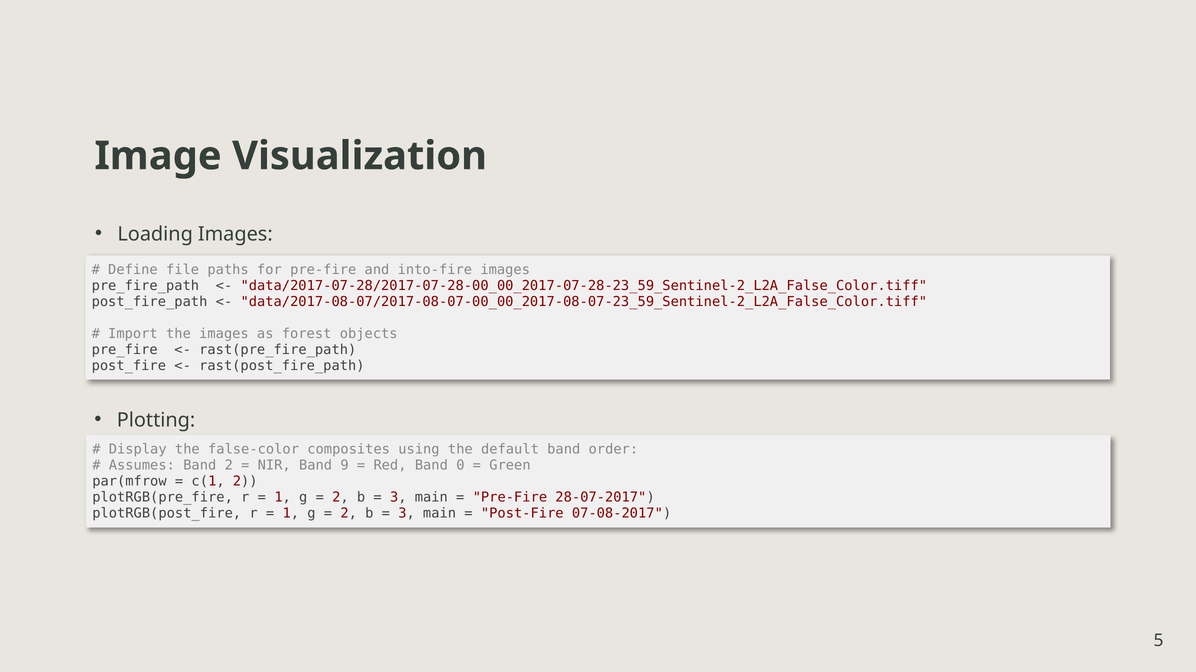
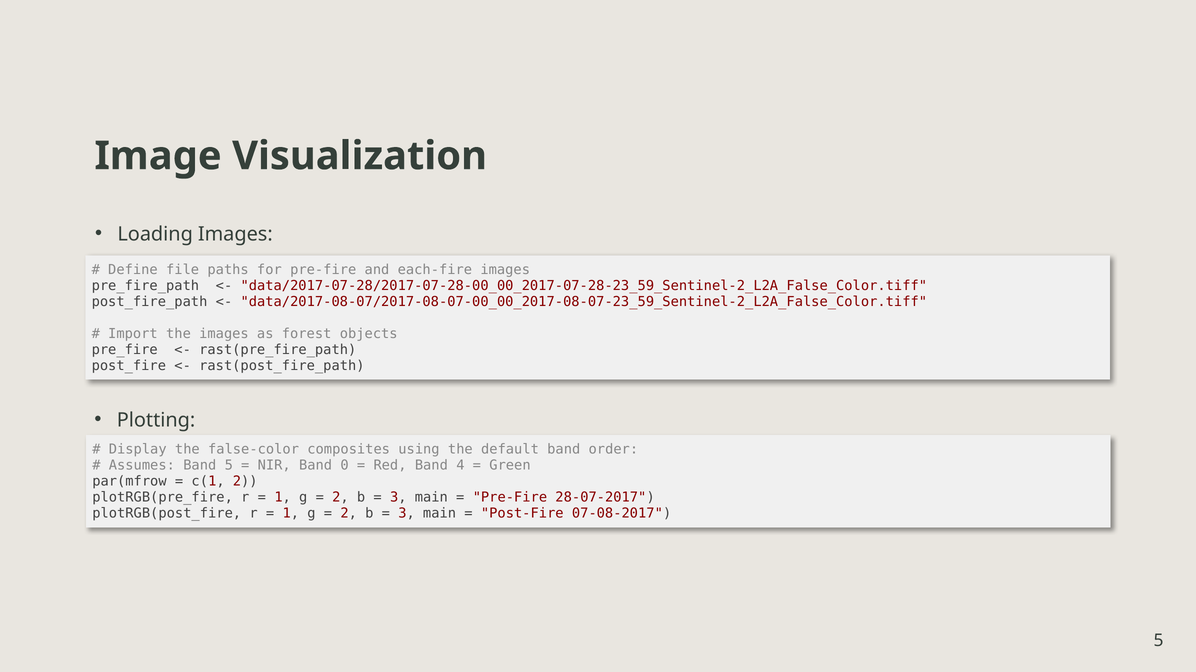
into-fire: into-fire -> each-fire
Band 2: 2 -> 5
9: 9 -> 0
0: 0 -> 4
